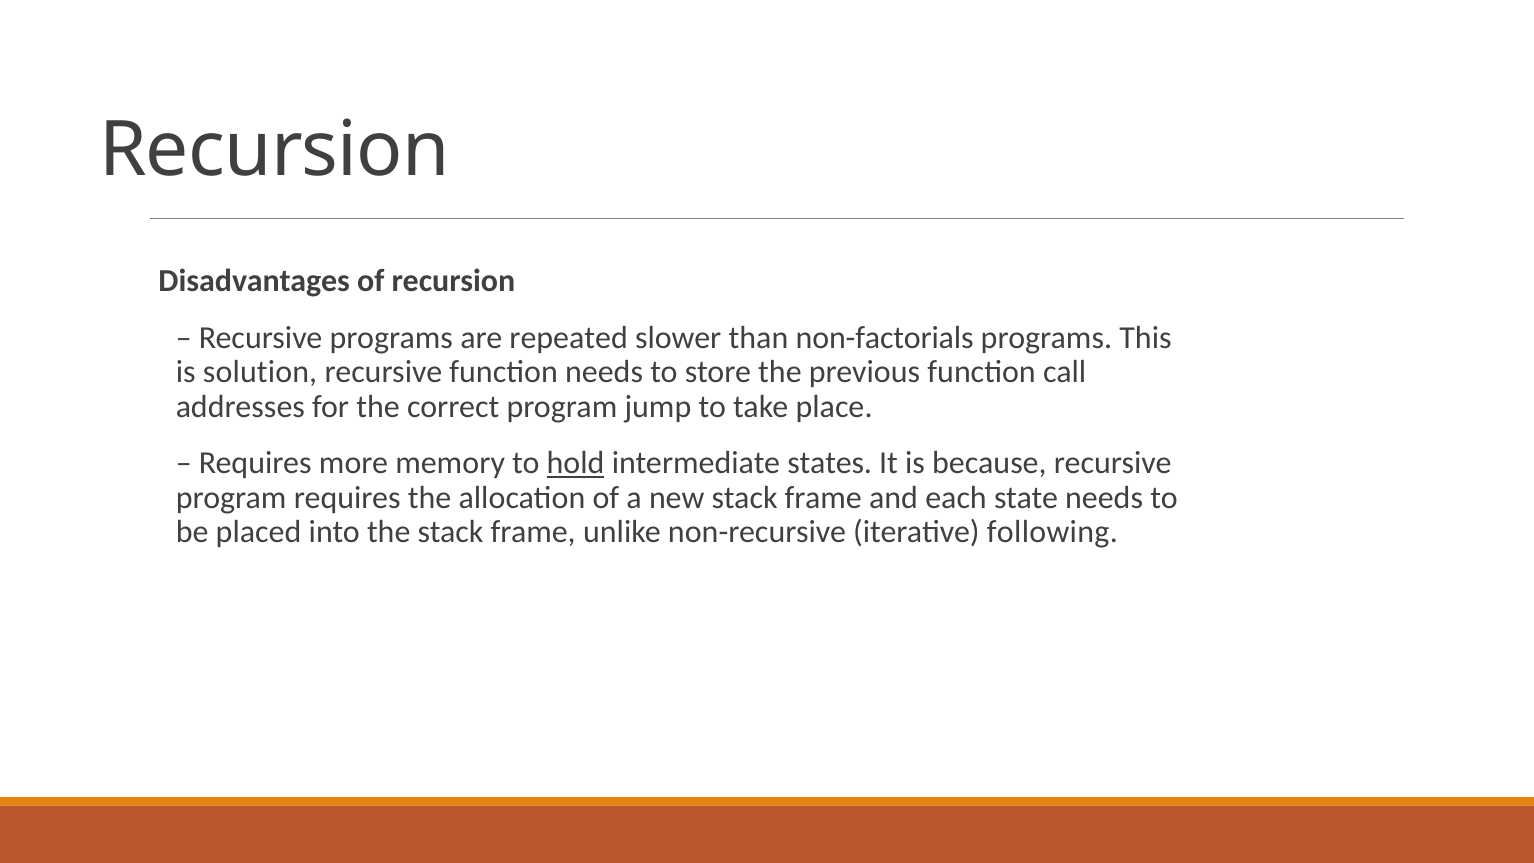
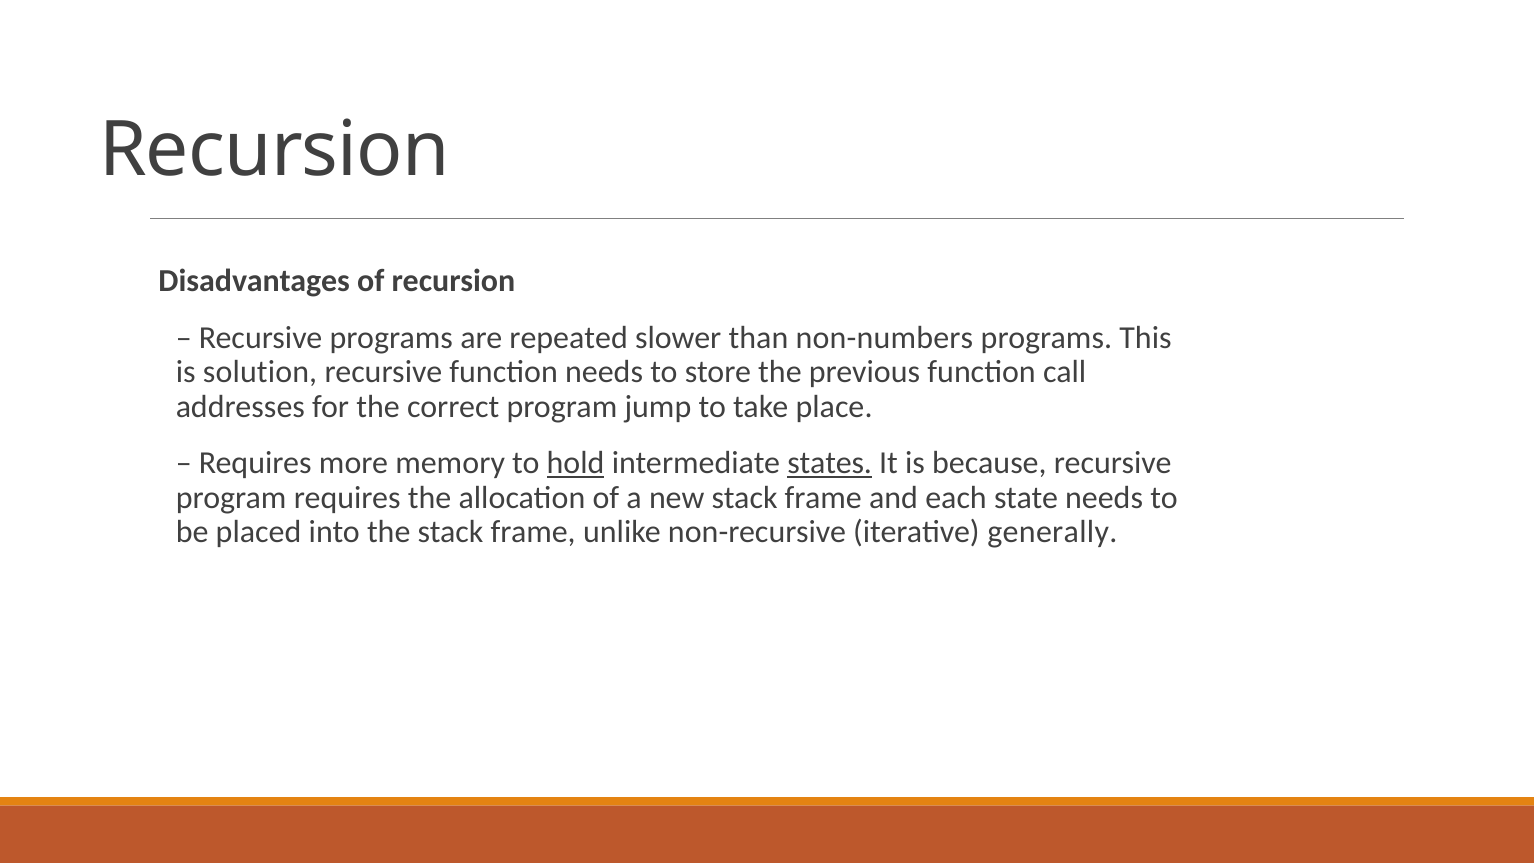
non-factorials: non-factorials -> non-numbers
states underline: none -> present
following: following -> generally
